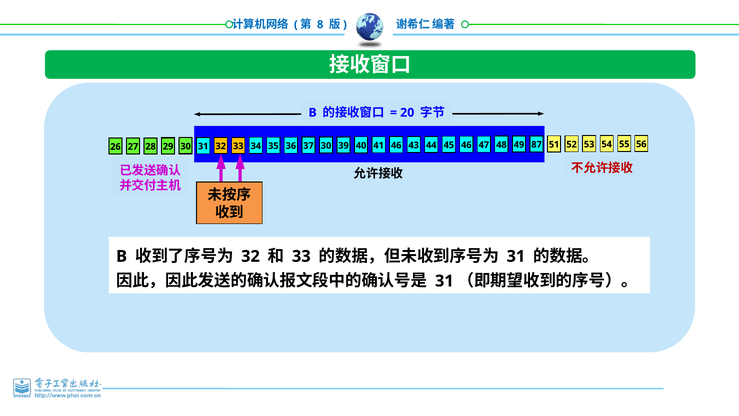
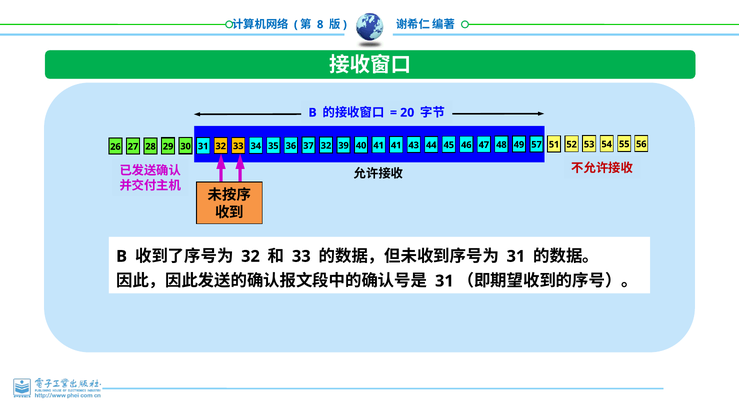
37 30: 30 -> 32
41 46: 46 -> 41
87: 87 -> 57
